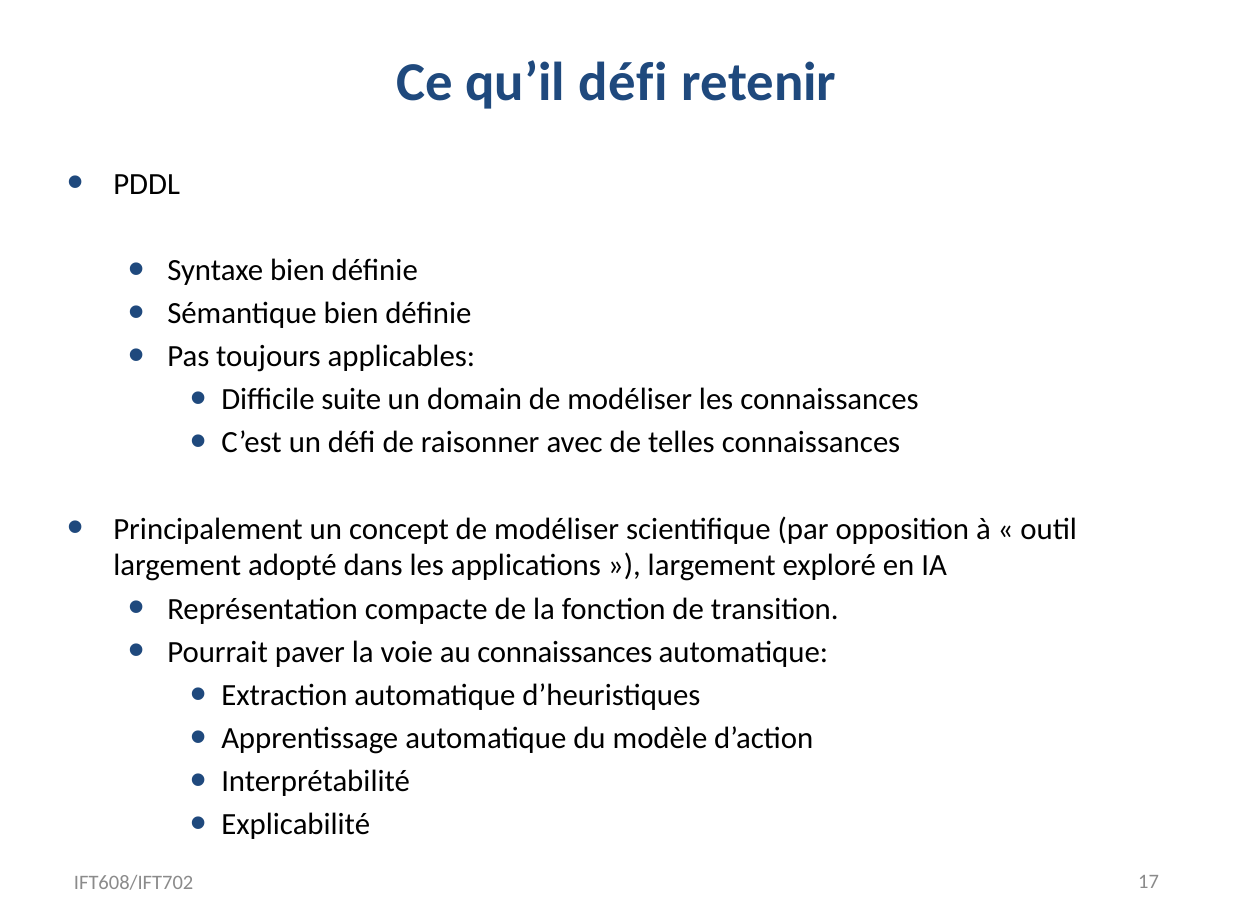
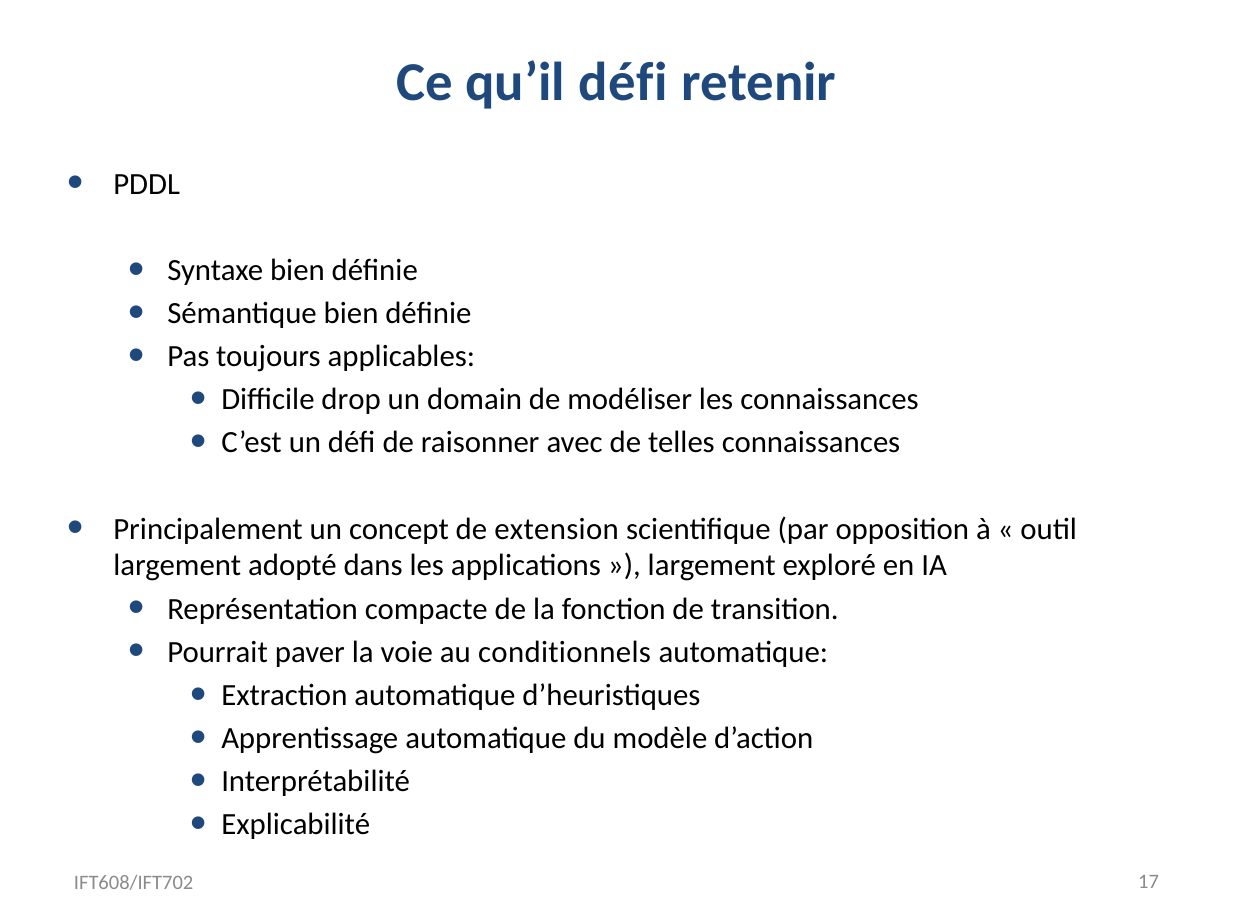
suite: suite -> drop
concept de modéliser: modéliser -> extension
au connaissances: connaissances -> conditionnels
